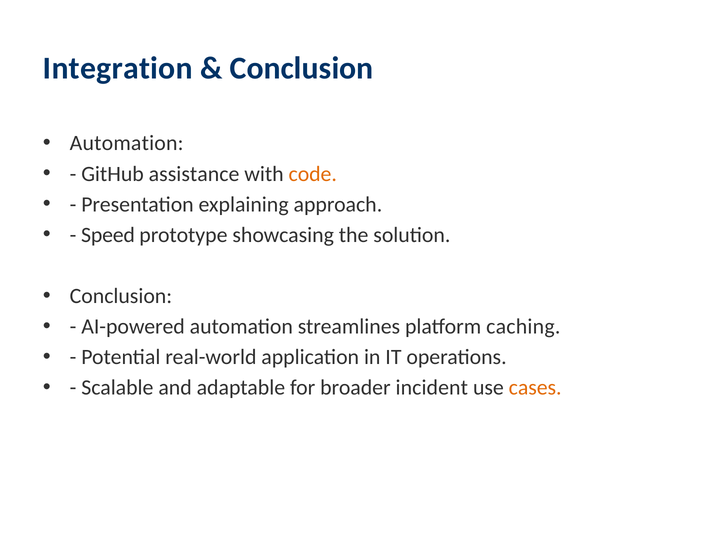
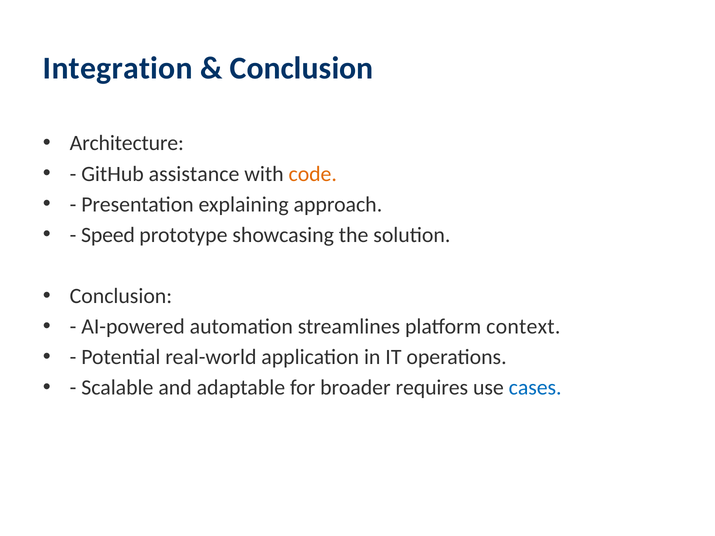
Automation at (127, 143): Automation -> Architecture
caching: caching -> context
incident: incident -> requires
cases colour: orange -> blue
